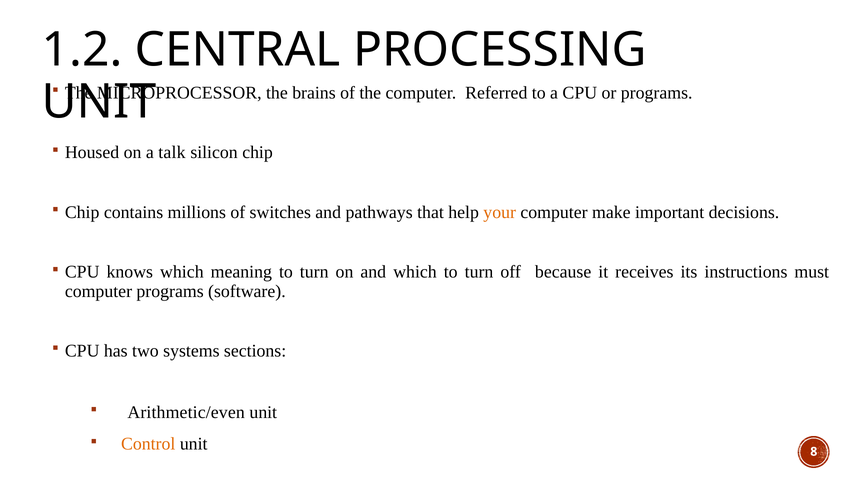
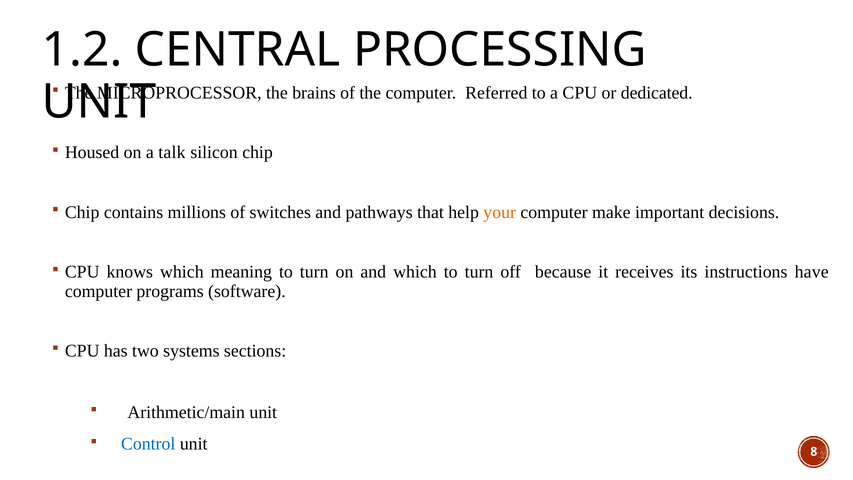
or programs: programs -> dedicated
must: must -> have
Arithmetic/even: Arithmetic/even -> Arithmetic/main
Control colour: orange -> blue
